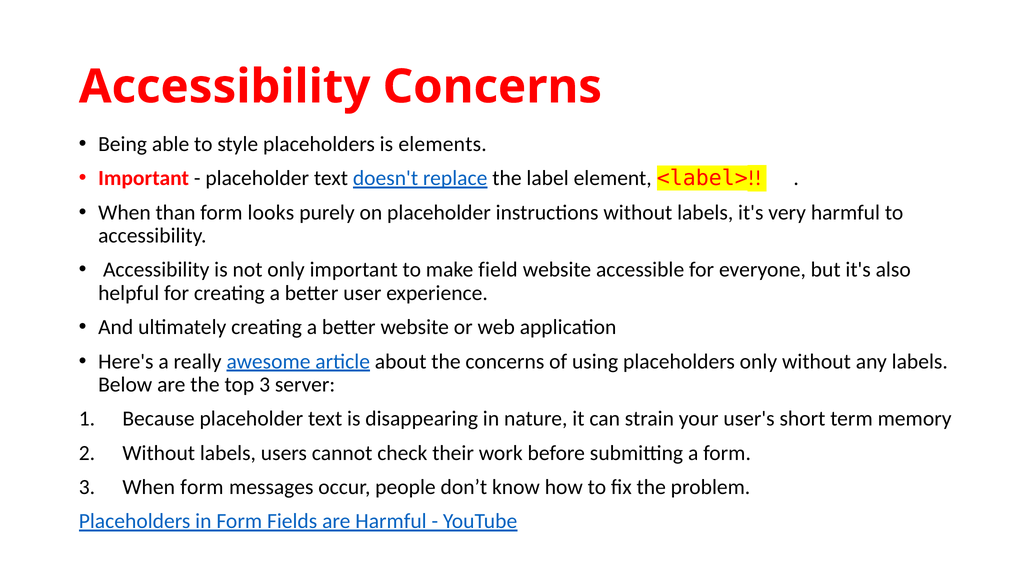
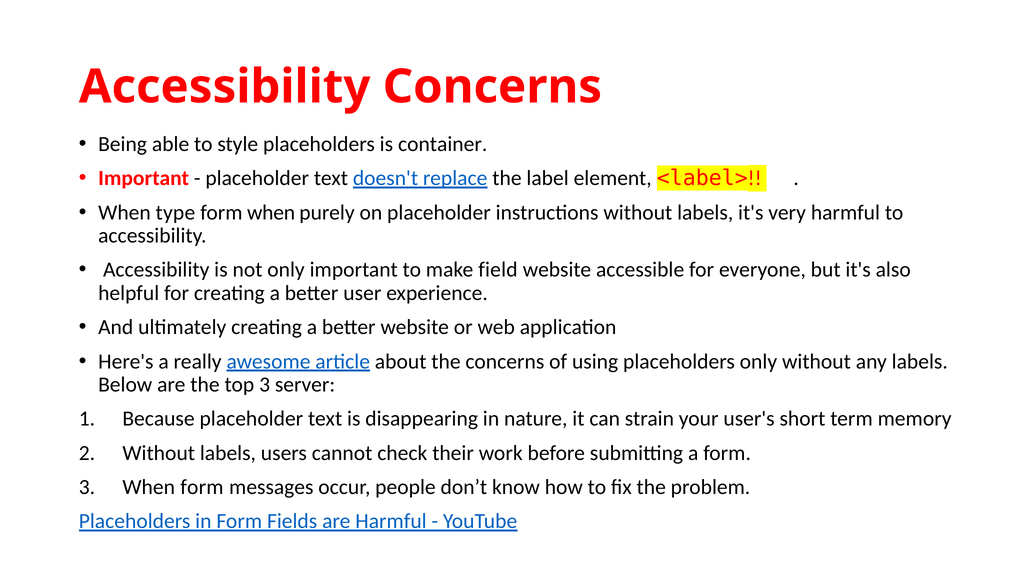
elements: elements -> container
than: than -> type
form looks: looks -> when
